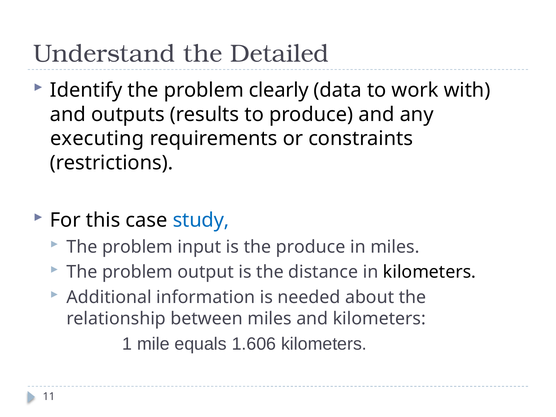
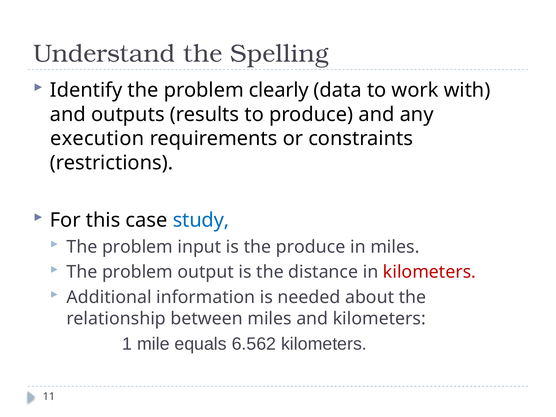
Detailed: Detailed -> Spelling
executing: executing -> execution
kilometers at (429, 272) colour: black -> red
1.606: 1.606 -> 6.562
